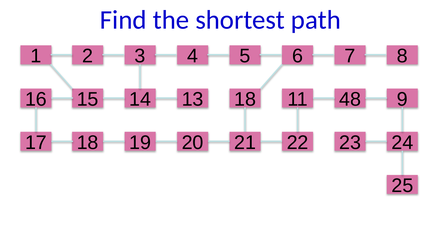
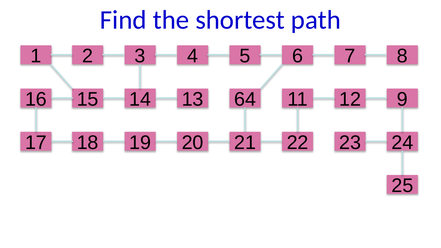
13 18: 18 -> 64
48: 48 -> 12
